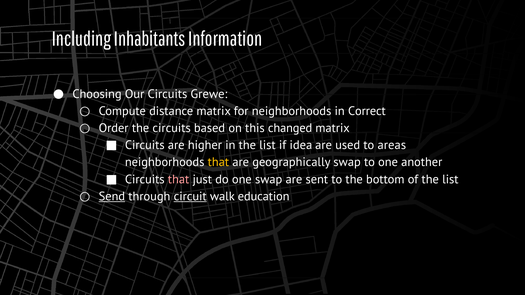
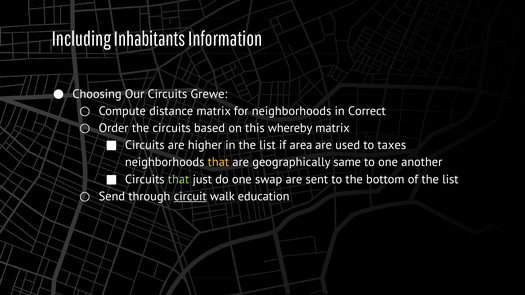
changed: changed -> whereby
idea: idea -> area
areas: areas -> taxes
geographically swap: swap -> same
that at (179, 179) colour: pink -> light green
Send underline: present -> none
